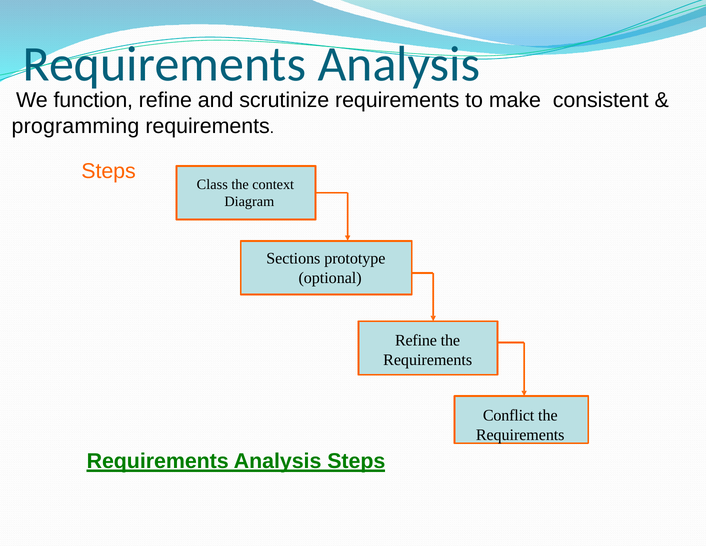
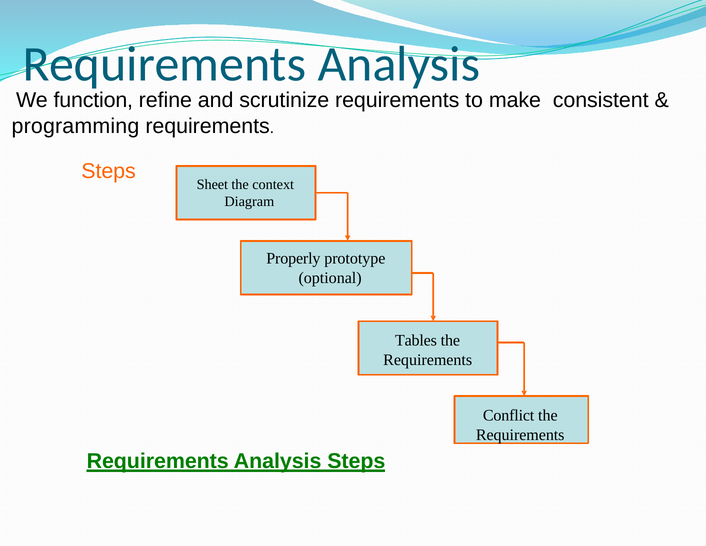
Class: Class -> Sheet
Sections: Sections -> Properly
Refine at (416, 340): Refine -> Tables
